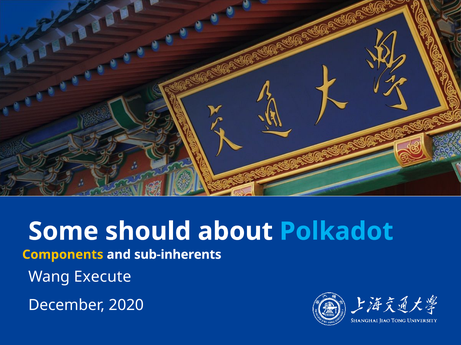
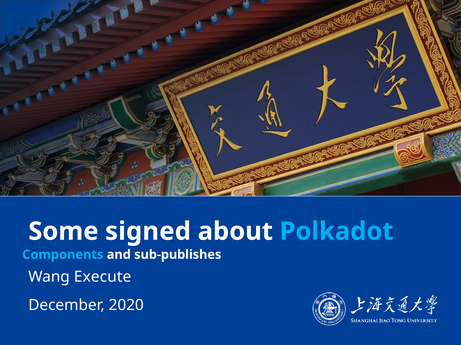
should: should -> signed
Components colour: yellow -> light blue
sub-inherents: sub-inherents -> sub-publishes
